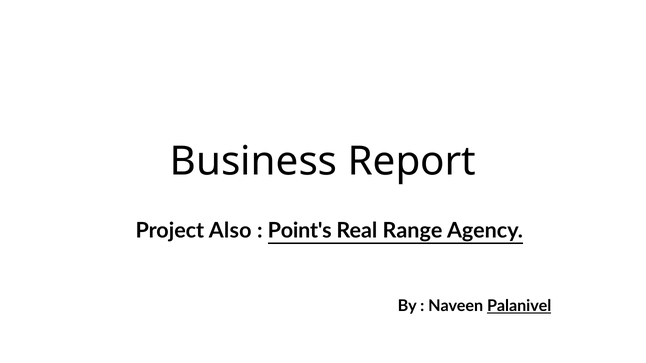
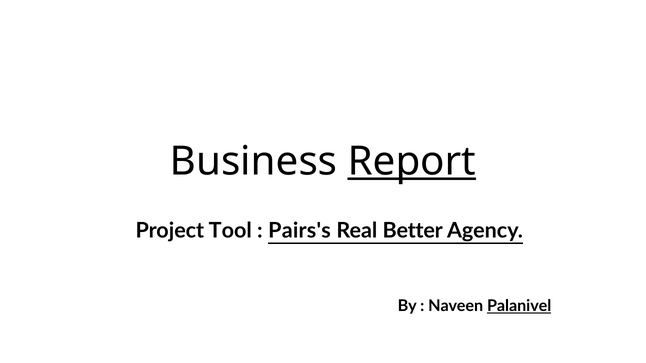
Report underline: none -> present
Also: Also -> Tool
Point's: Point's -> Pairs's
Range: Range -> Better
